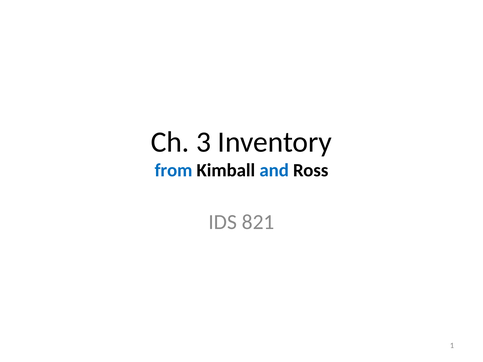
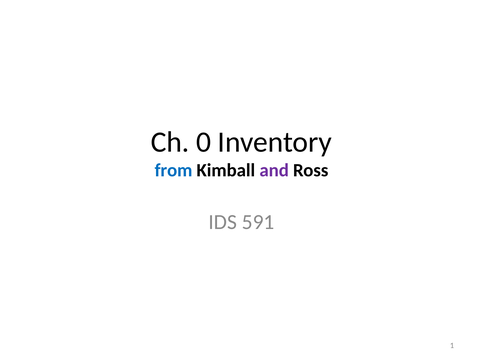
3: 3 -> 0
and colour: blue -> purple
821: 821 -> 591
